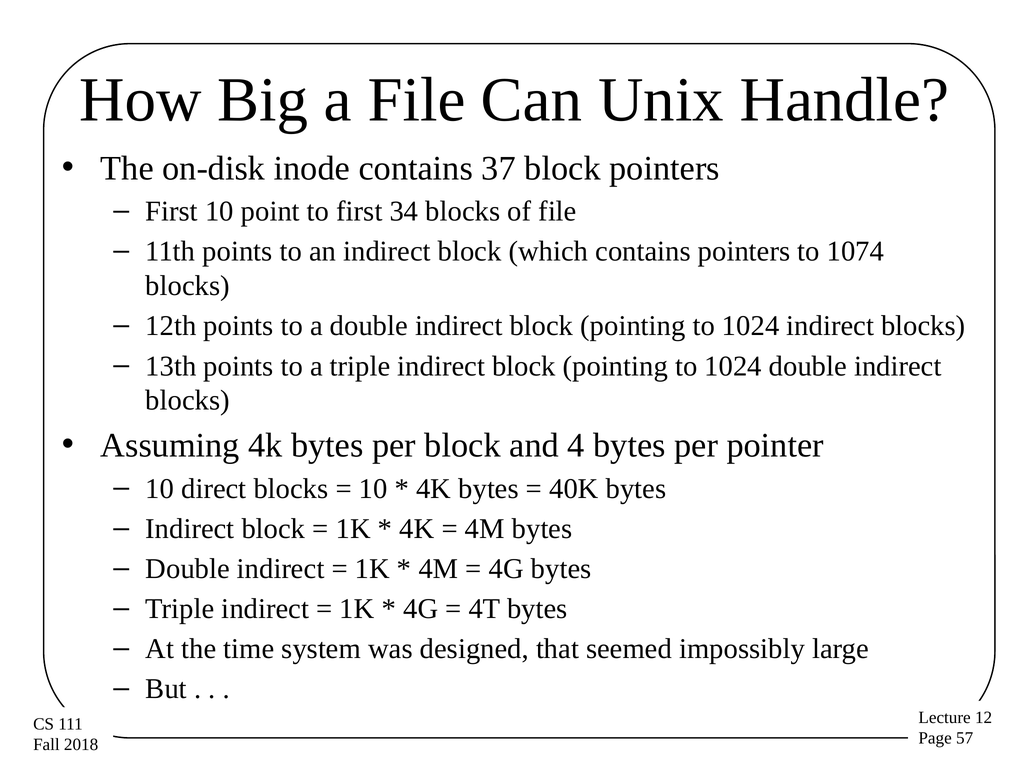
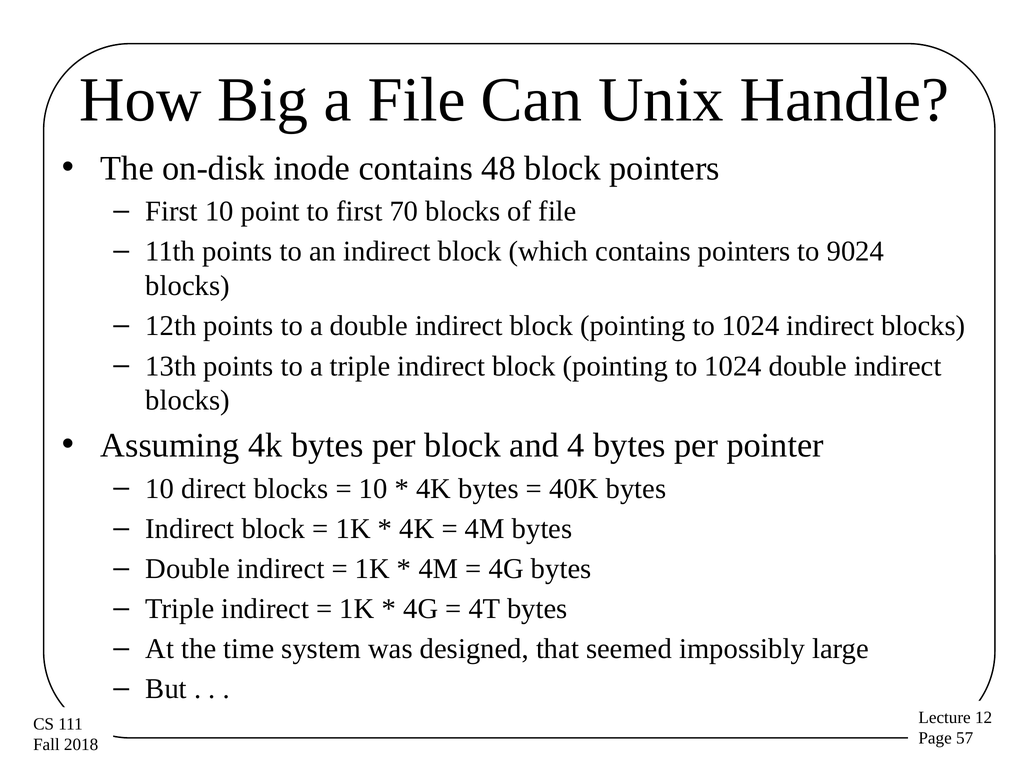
37: 37 -> 48
34: 34 -> 70
1074: 1074 -> 9024
